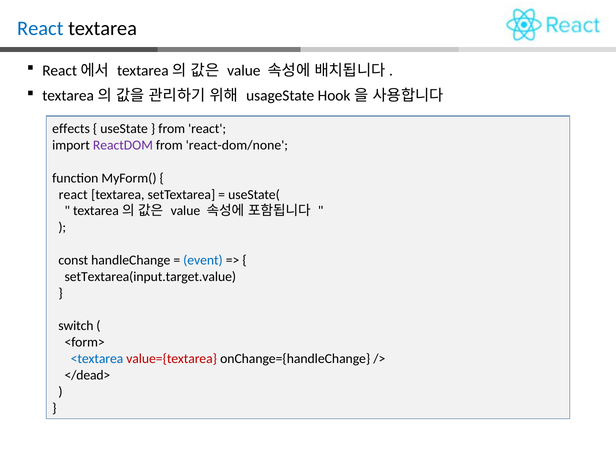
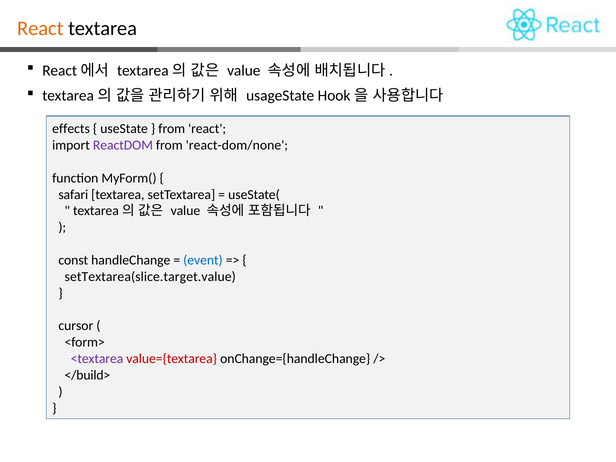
React at (40, 29) colour: blue -> orange
react at (73, 195): react -> safari
setTextarea(input.target.value: setTextarea(input.target.value -> setTextarea(slice.target.value
switch: switch -> cursor
<textarea colour: blue -> purple
</dead>: </dead> -> </build>
